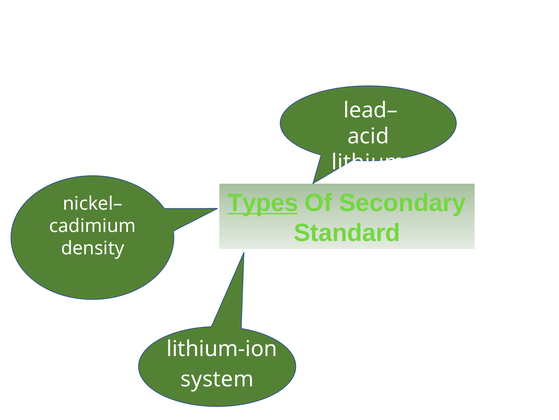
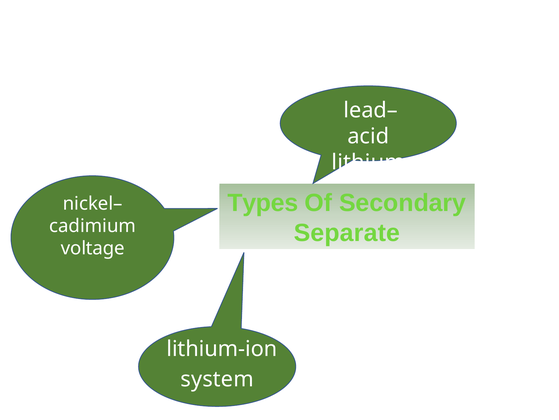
Types underline: present -> none
Standard: Standard -> Separate
density: density -> voltage
